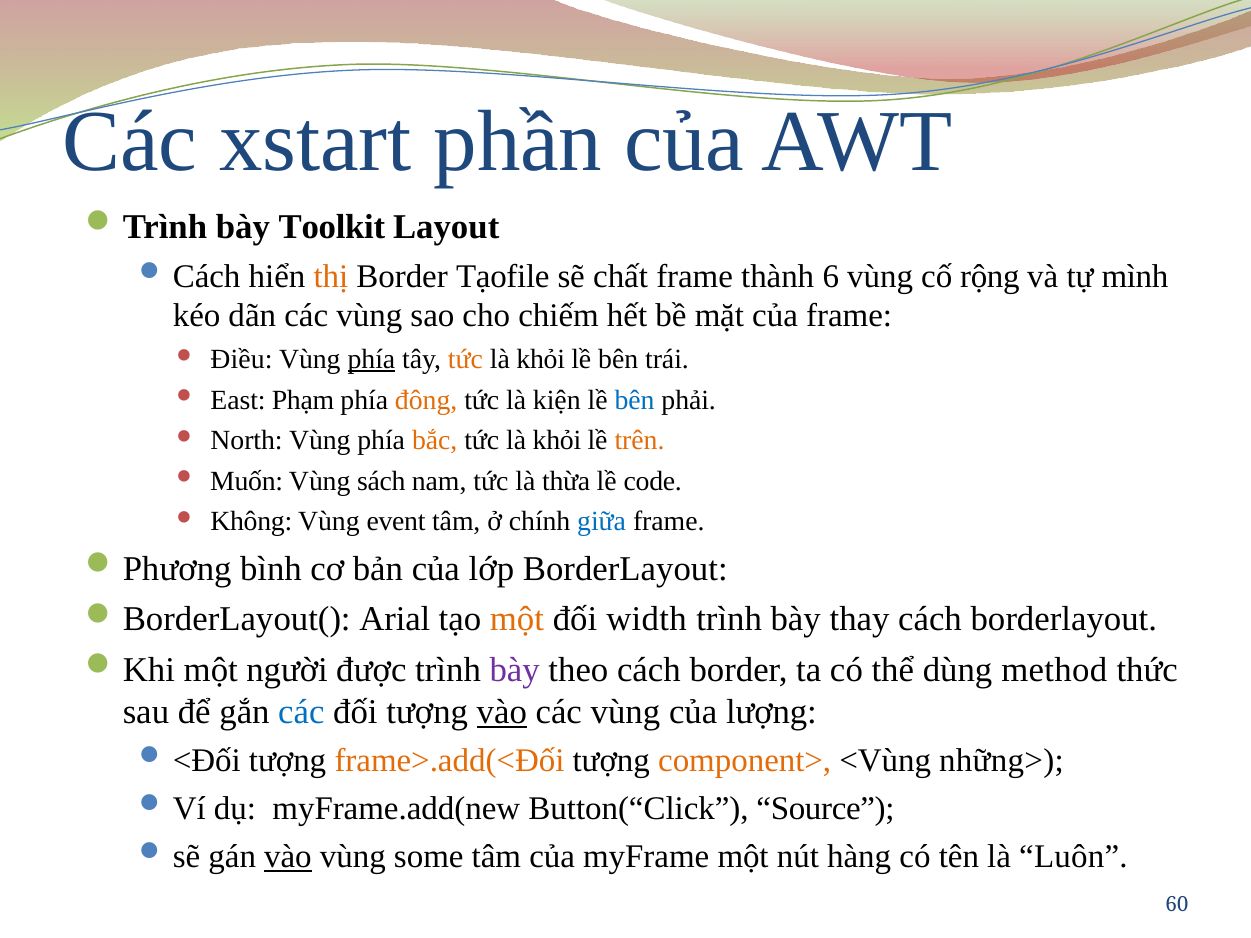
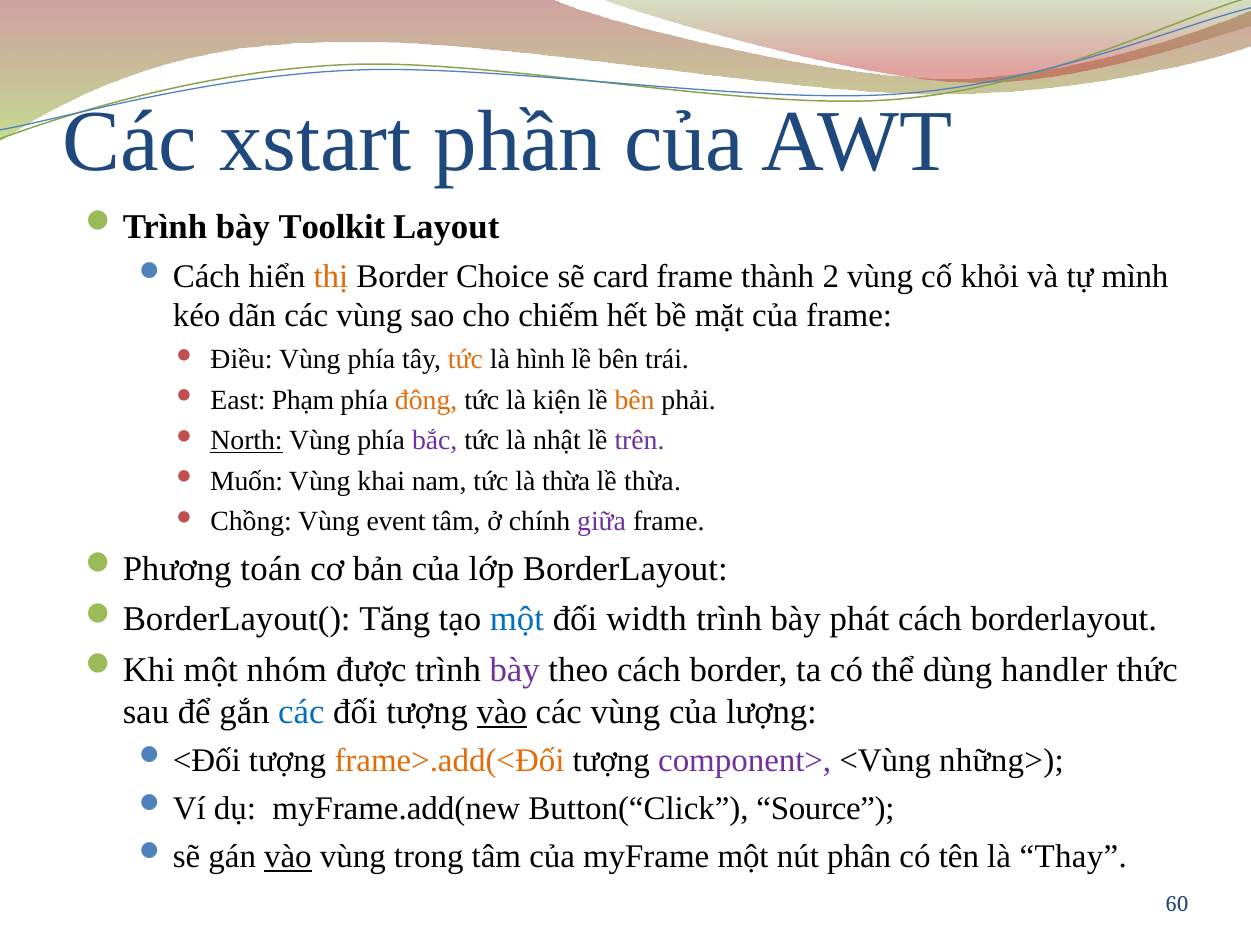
Tạofile: Tạofile -> Choice
chất: chất -> card
6: 6 -> 2
rộng: rộng -> khỏi
phía at (371, 359) underline: present -> none
khỏi at (541, 359): khỏi -> hình
bên at (634, 400) colour: blue -> orange
North underline: none -> present
bắc colour: orange -> purple
khỏi at (557, 441): khỏi -> nhật
trên colour: orange -> purple
sách: sách -> khai
lề code: code -> thừa
Không: Không -> Chồng
giữa colour: blue -> purple
bình: bình -> toán
Arial: Arial -> Tăng
một at (517, 620) colour: orange -> blue
thay: thay -> phát
người: người -> nhóm
method: method -> handler
component> colour: orange -> purple
some: some -> trong
hàng: hàng -> phân
Luôn: Luôn -> Thay
